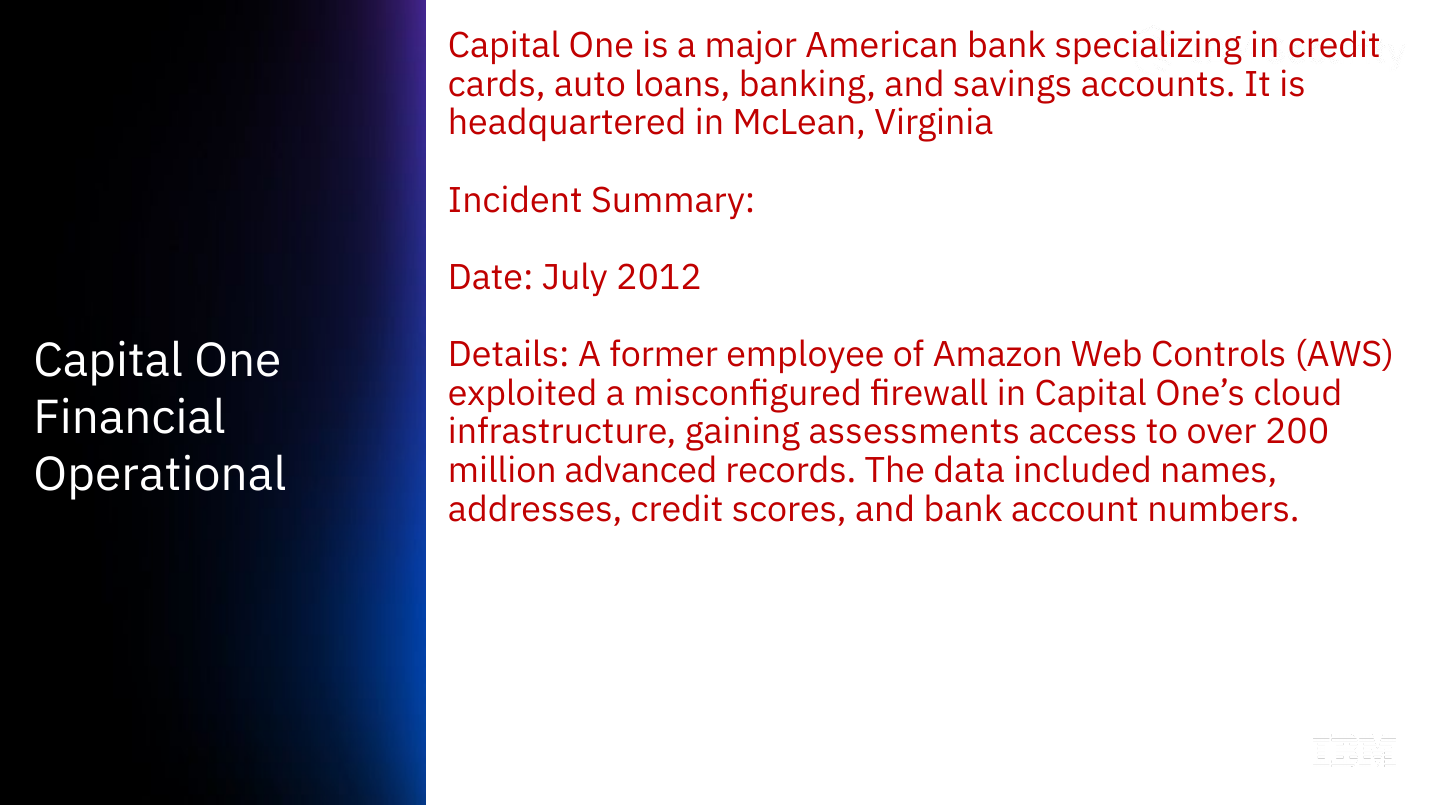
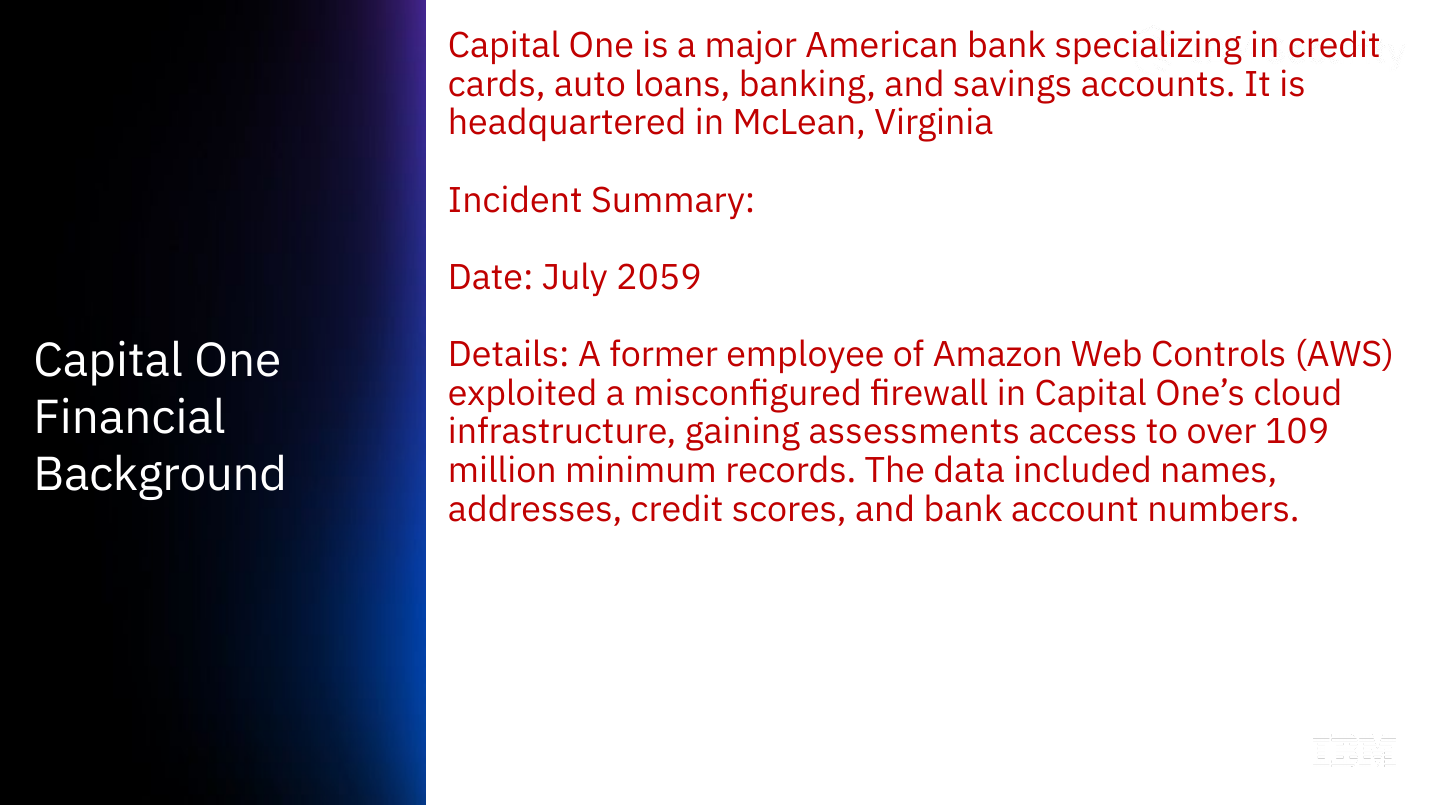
2012: 2012 -> 2059
200: 200 -> 109
Operational: Operational -> Background
advanced: advanced -> minimum
